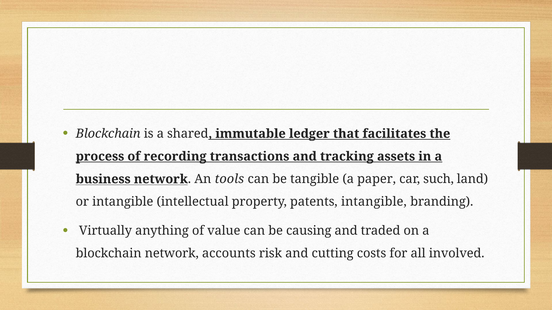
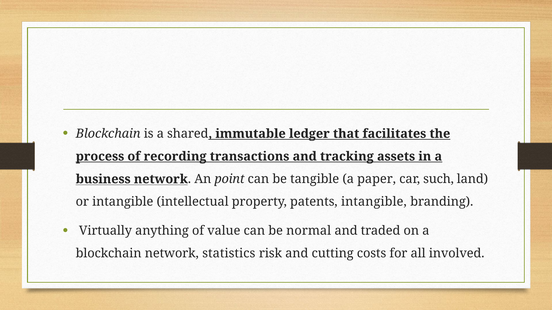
tools: tools -> point
causing: causing -> normal
accounts: accounts -> statistics
